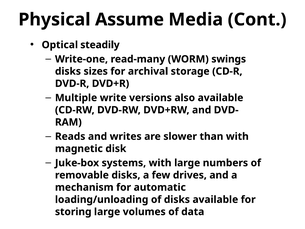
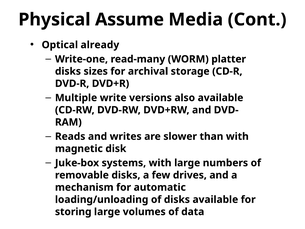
steadily: steadily -> already
swings: swings -> platter
